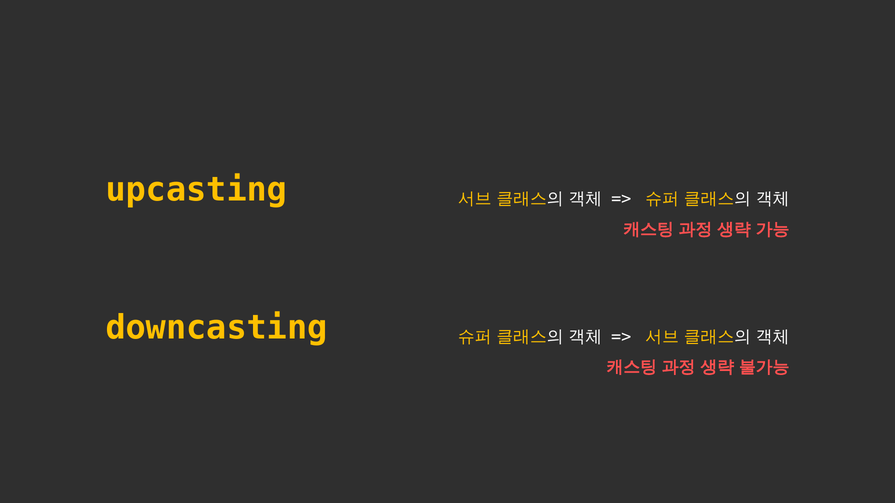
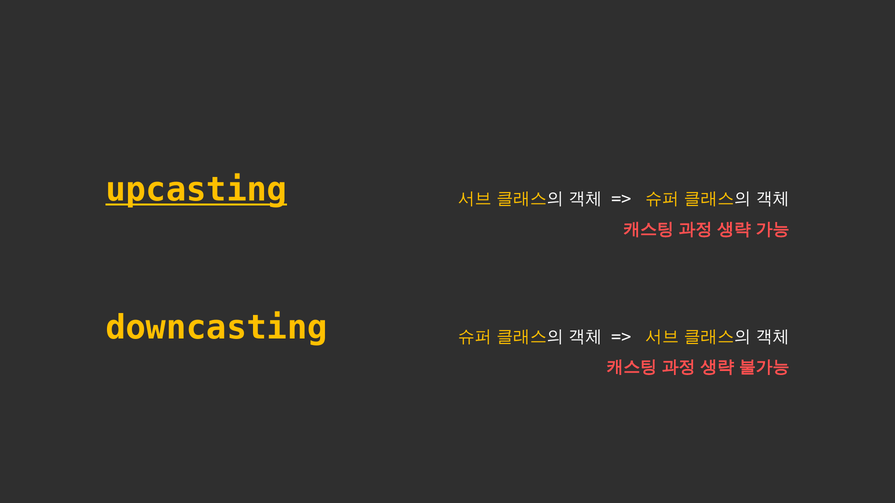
upcasting underline: none -> present
